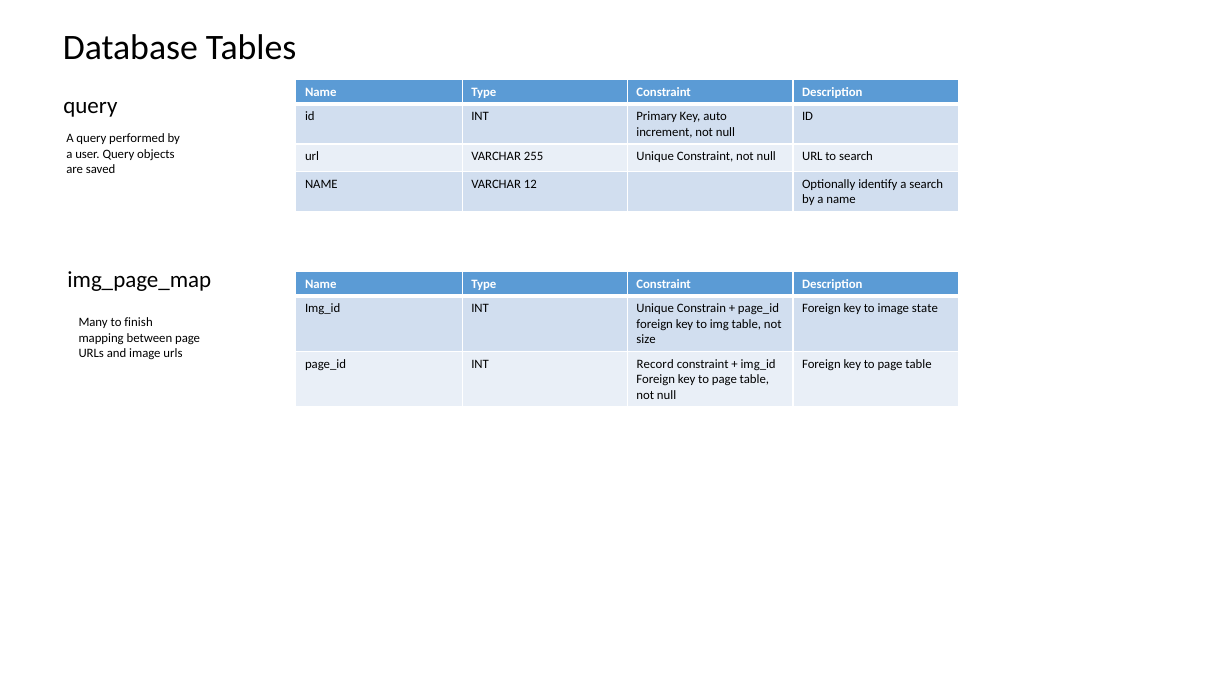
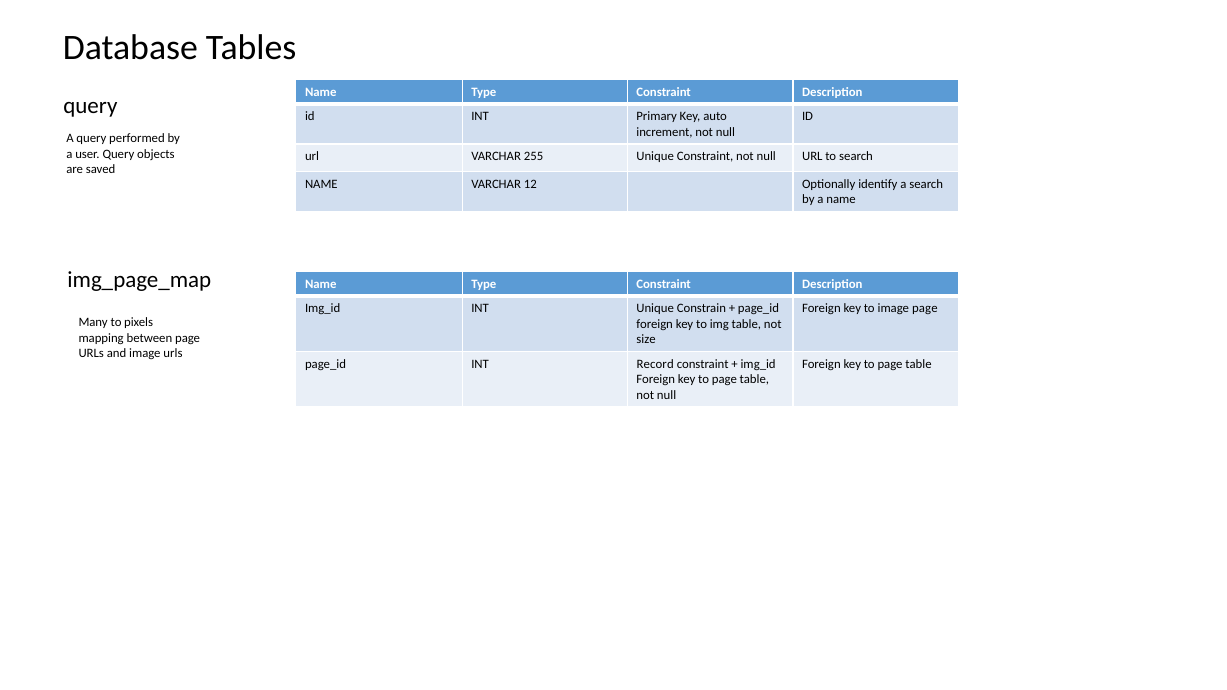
image state: state -> page
finish: finish -> pixels
